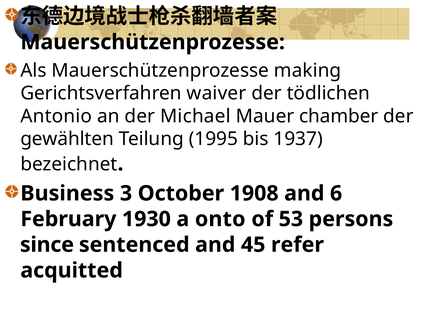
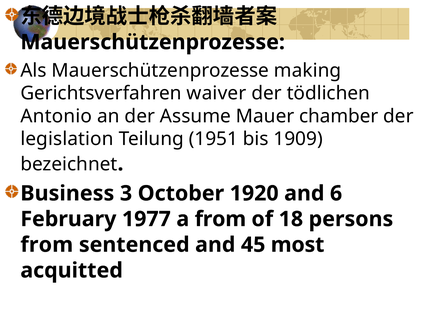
Michael: Michael -> Assume
gewählten: gewählten -> legislation
1995: 1995 -> 1951
1937: 1937 -> 1909
1908: 1908 -> 1920
1930: 1930 -> 1977
a onto: onto -> from
53: 53 -> 18
since at (47, 245): since -> from
refer: refer -> most
